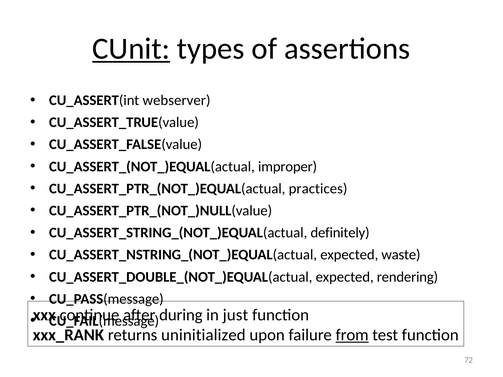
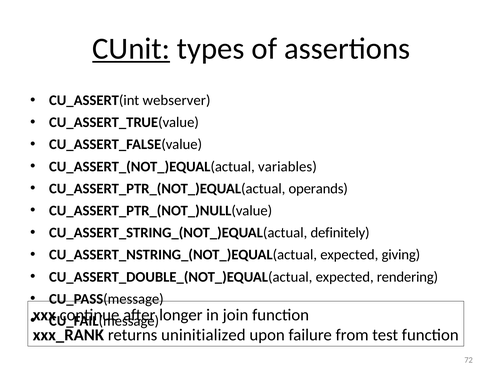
improper: improper -> variables
practices: practices -> operands
waste: waste -> giving
during: during -> longer
just: just -> join
from underline: present -> none
